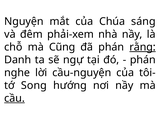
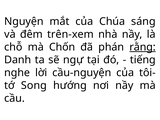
phải-xem: phải-xem -> trên-xem
Cũng: Cũng -> Chốn
phán at (143, 60): phán -> tiếng
cầu underline: present -> none
